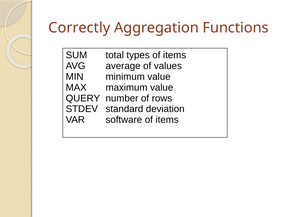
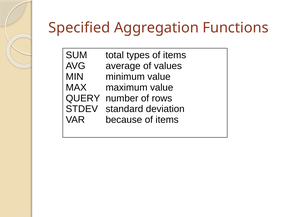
Correctly: Correctly -> Specified
software: software -> because
